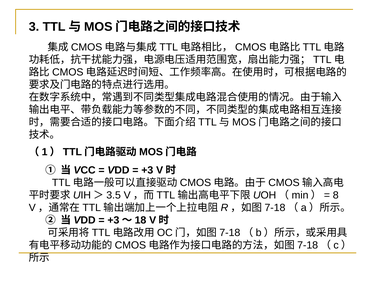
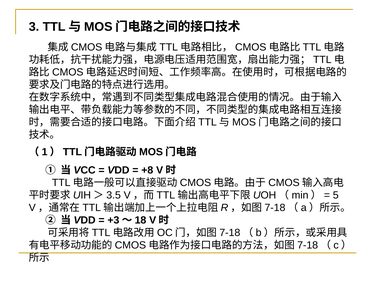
+3: +3 -> +8
8: 8 -> 5
